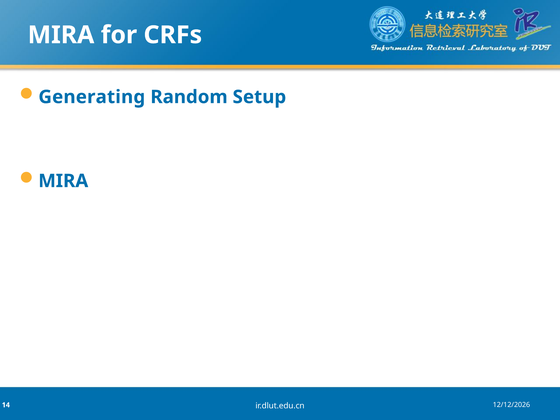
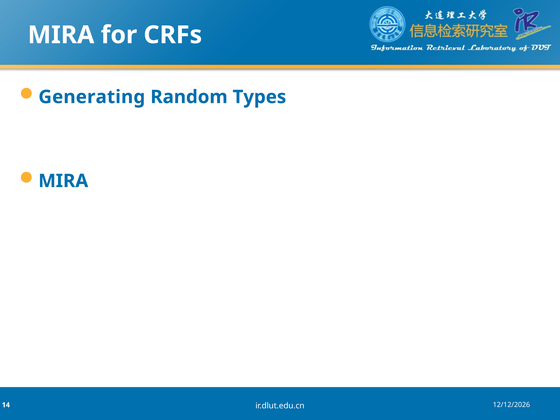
Setup: Setup -> Types
